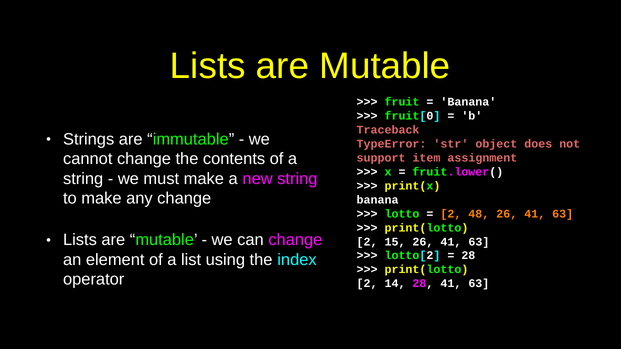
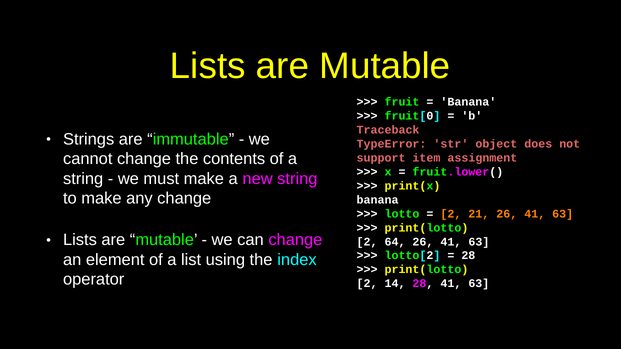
48: 48 -> 21
15: 15 -> 64
